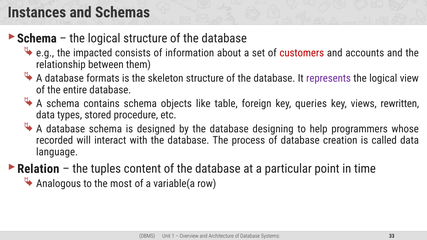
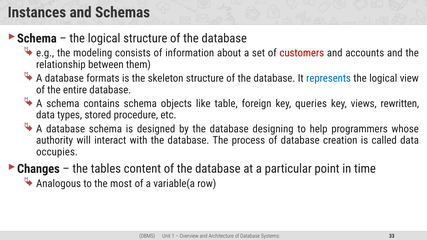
impacted: impacted -> modeling
represents colour: purple -> blue
recorded: recorded -> authority
language: language -> occupies
Relation: Relation -> Changes
tuples: tuples -> tables
